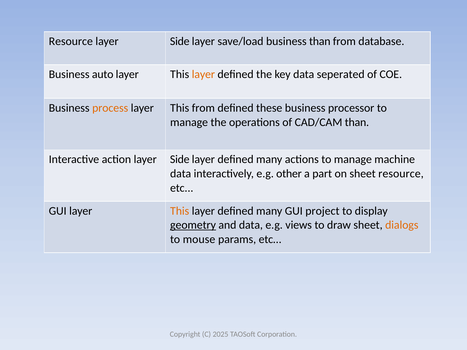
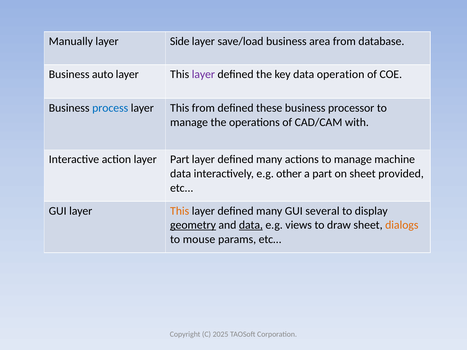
Resource at (71, 41): Resource -> Manually
business than: than -> area
layer at (203, 74) colour: orange -> purple
seperated: seperated -> operation
process colour: orange -> blue
CAD/CAM than: than -> with
action layer Side: Side -> Part
sheet resource: resource -> provided
project: project -> several
data at (251, 225) underline: none -> present
